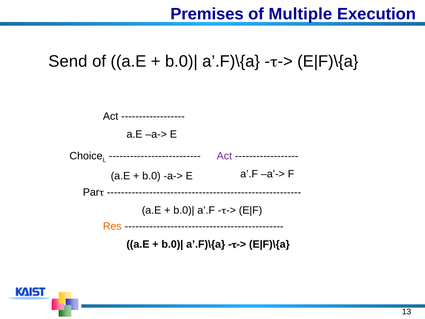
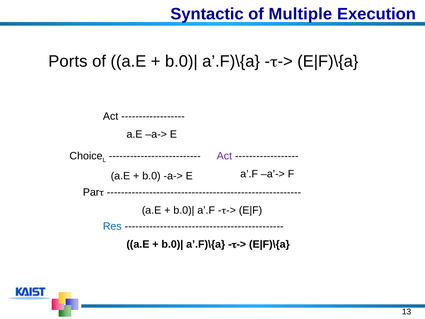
Premises: Premises -> Syntactic
Send: Send -> Ports
Res colour: orange -> blue
